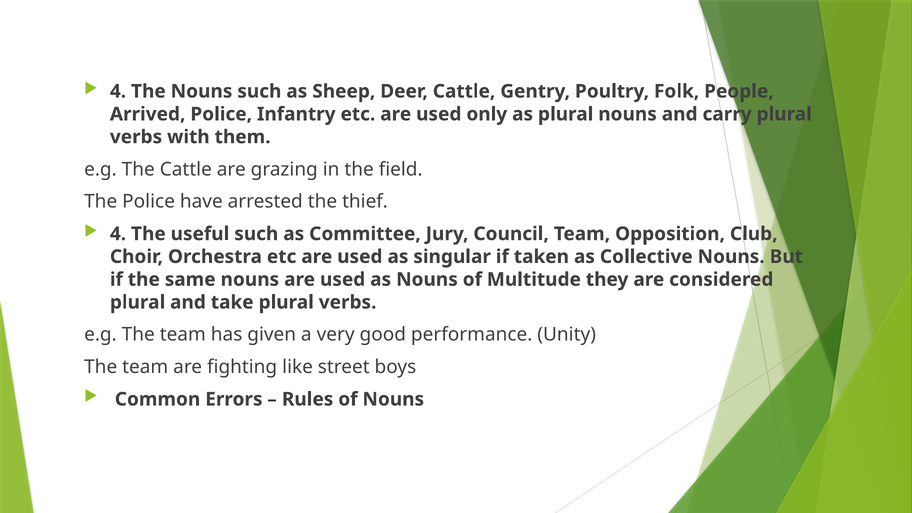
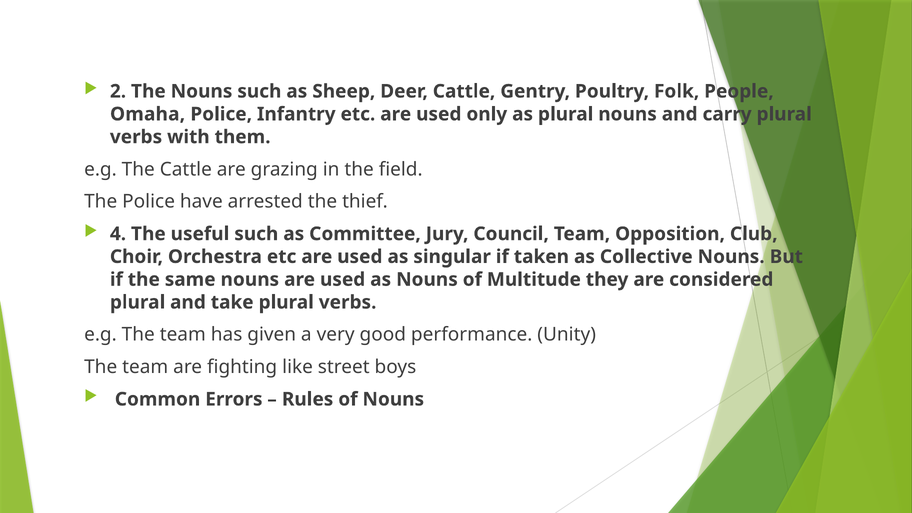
4 at (118, 91): 4 -> 2
Arrived: Arrived -> Omaha
